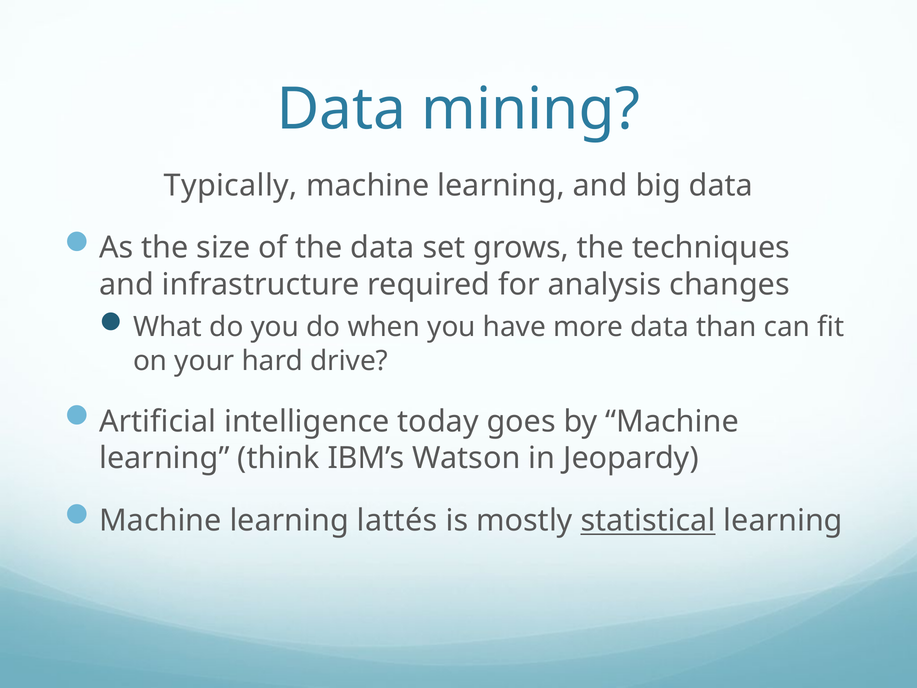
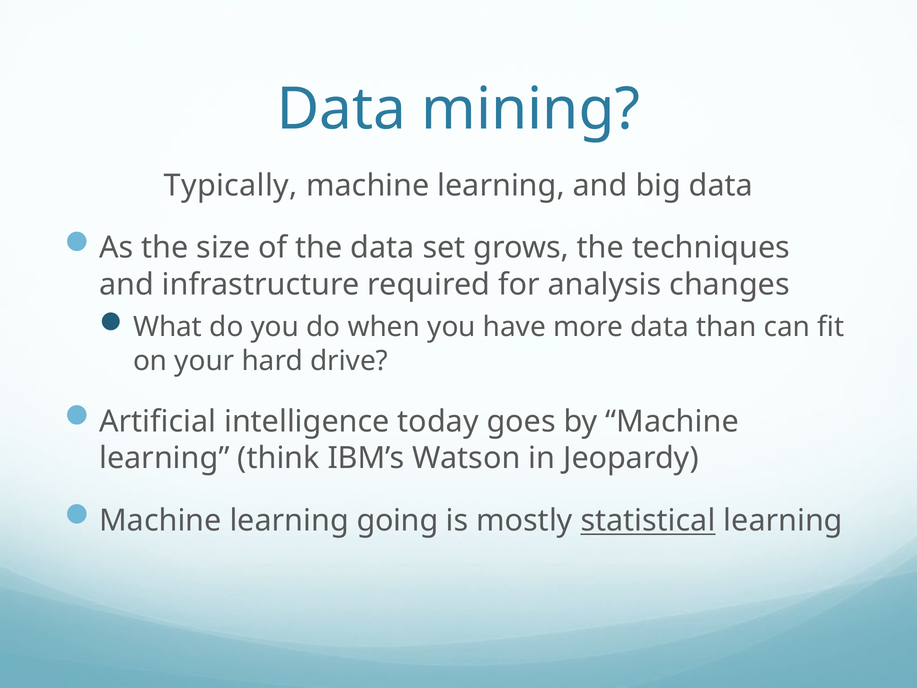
lattés: lattés -> going
